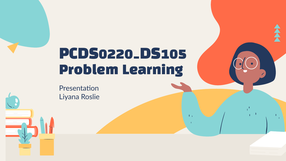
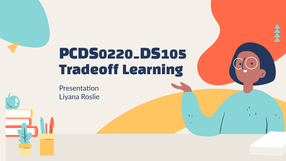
Problem: Problem -> Tradeoff
